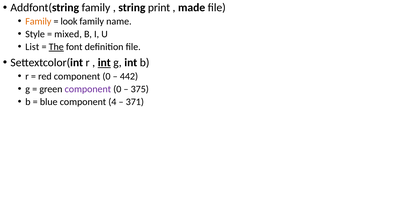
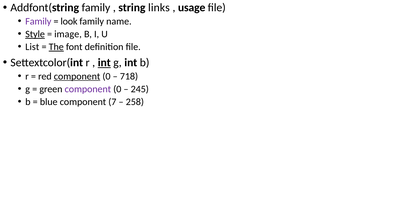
print: print -> links
made: made -> usage
Family at (38, 21) colour: orange -> purple
Style underline: none -> present
mixed: mixed -> image
component at (77, 76) underline: none -> present
442: 442 -> 718
375: 375 -> 245
4: 4 -> 7
371: 371 -> 258
